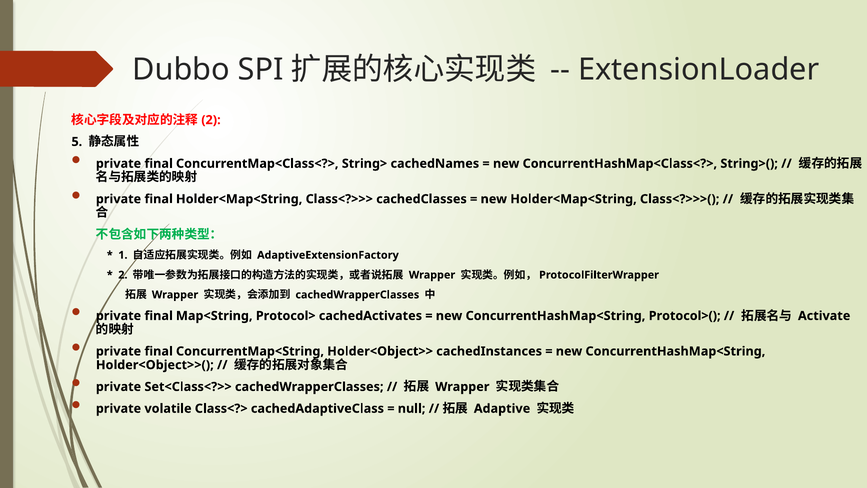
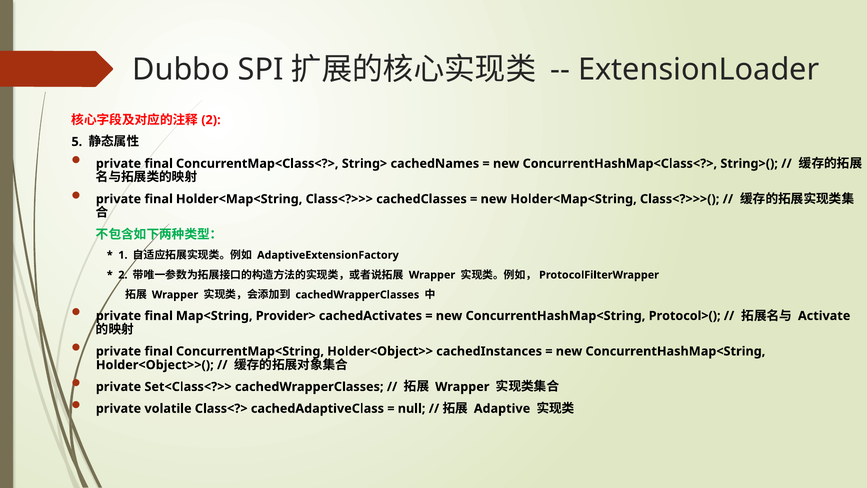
Protocol>: Protocol> -> Provider>
